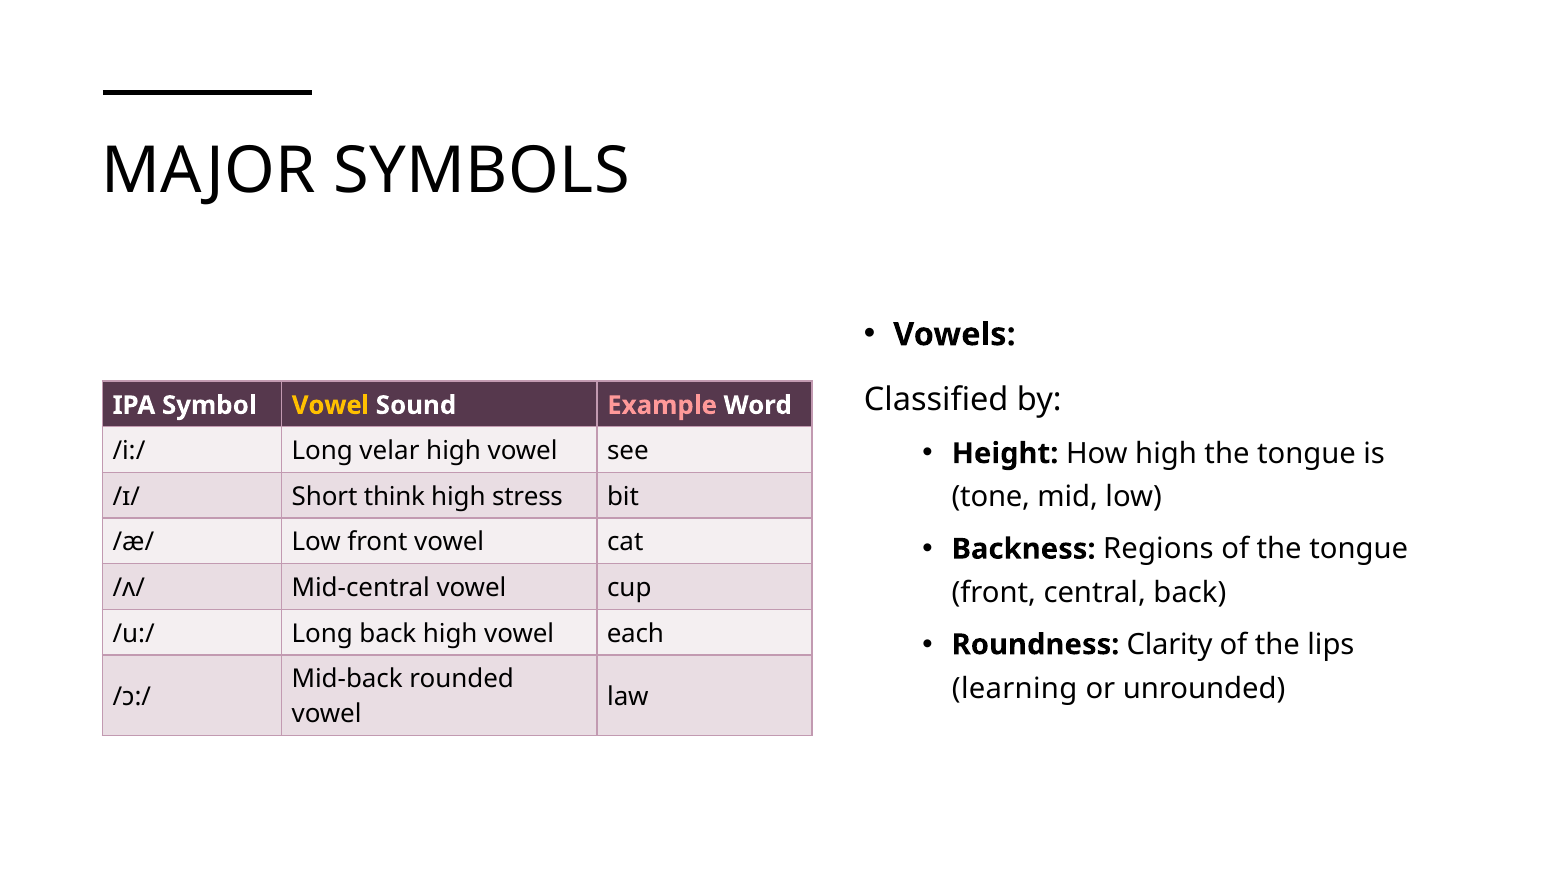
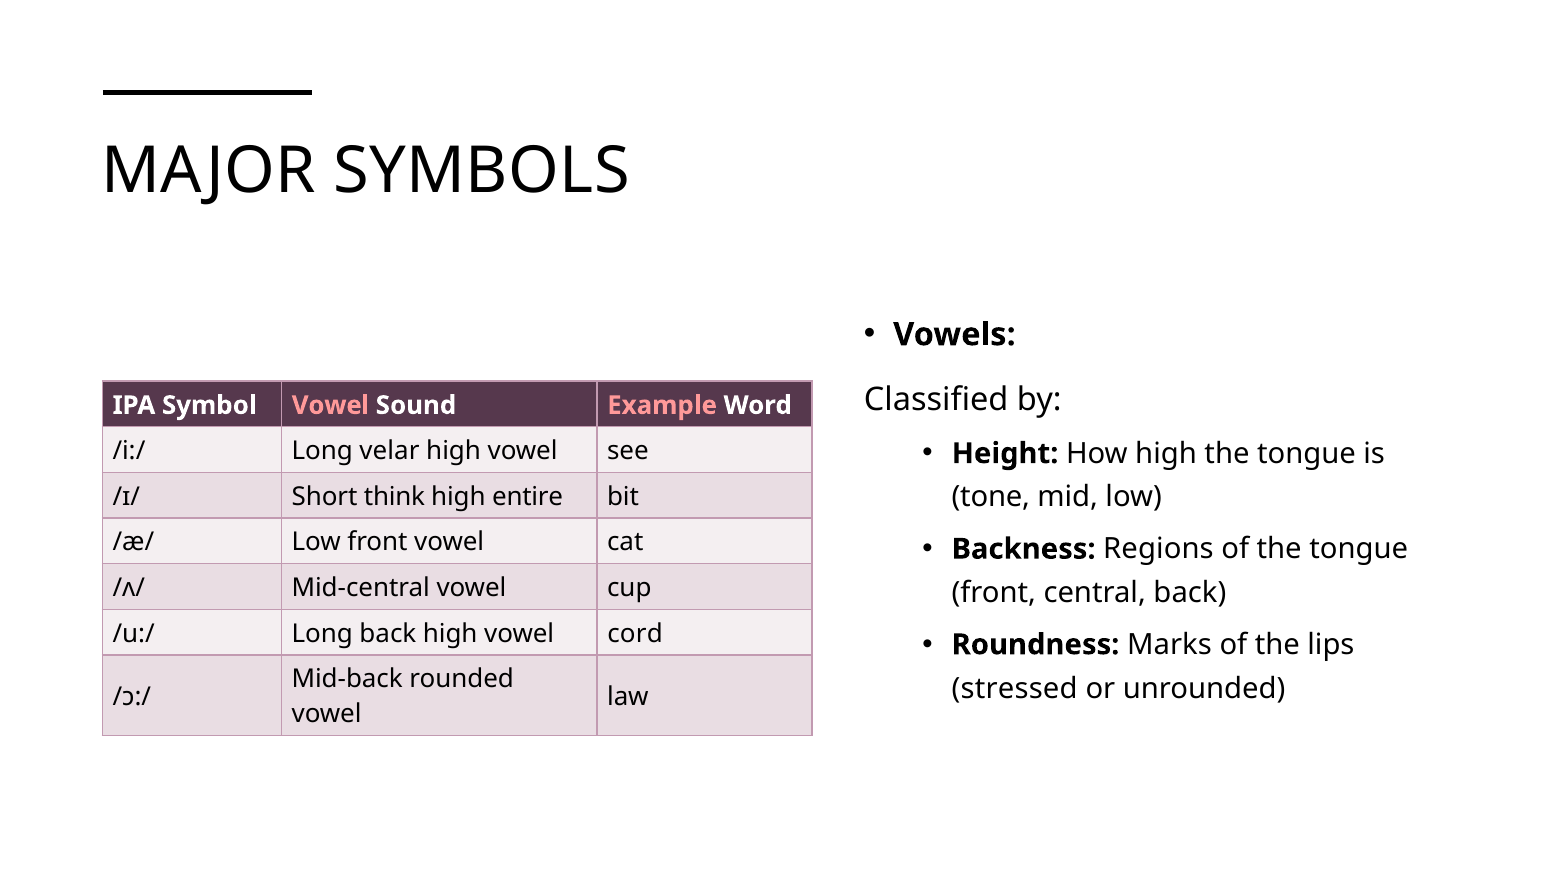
Vowel at (330, 405) colour: yellow -> pink
stress: stress -> entire
each: each -> cord
Clarity: Clarity -> Marks
learning: learning -> stressed
